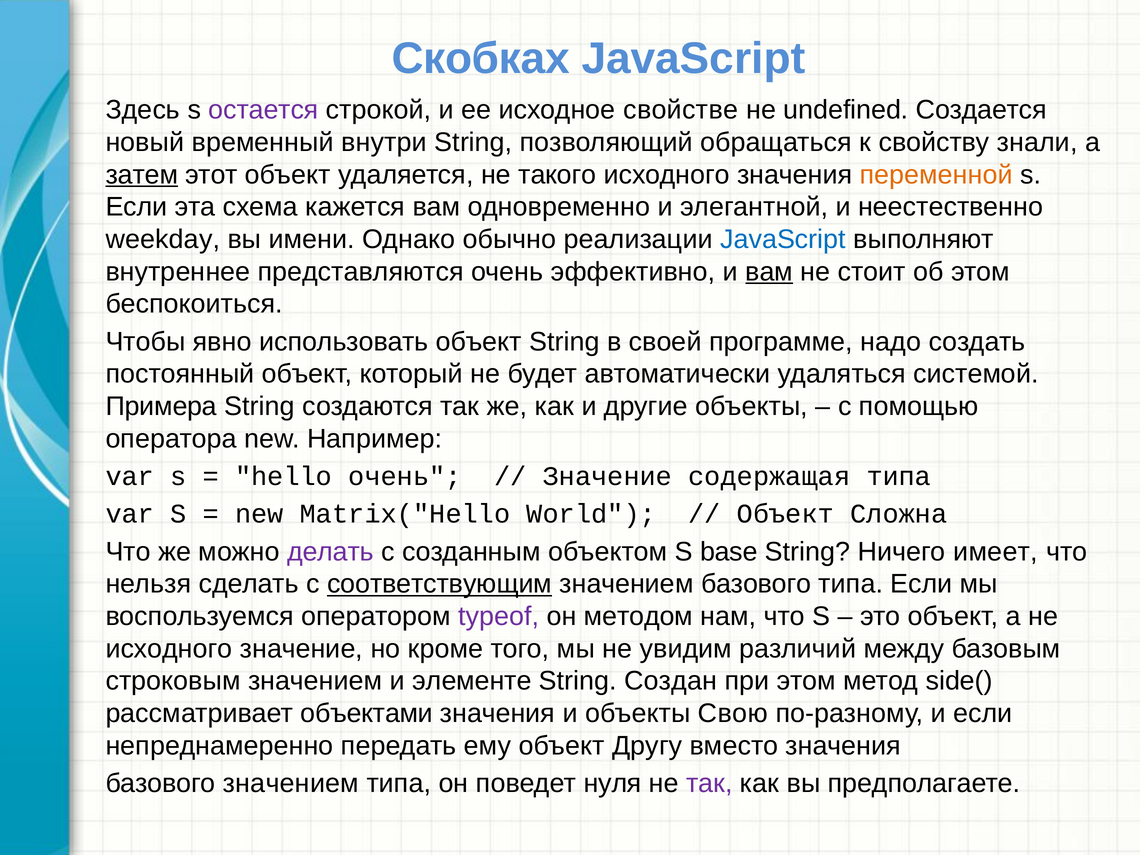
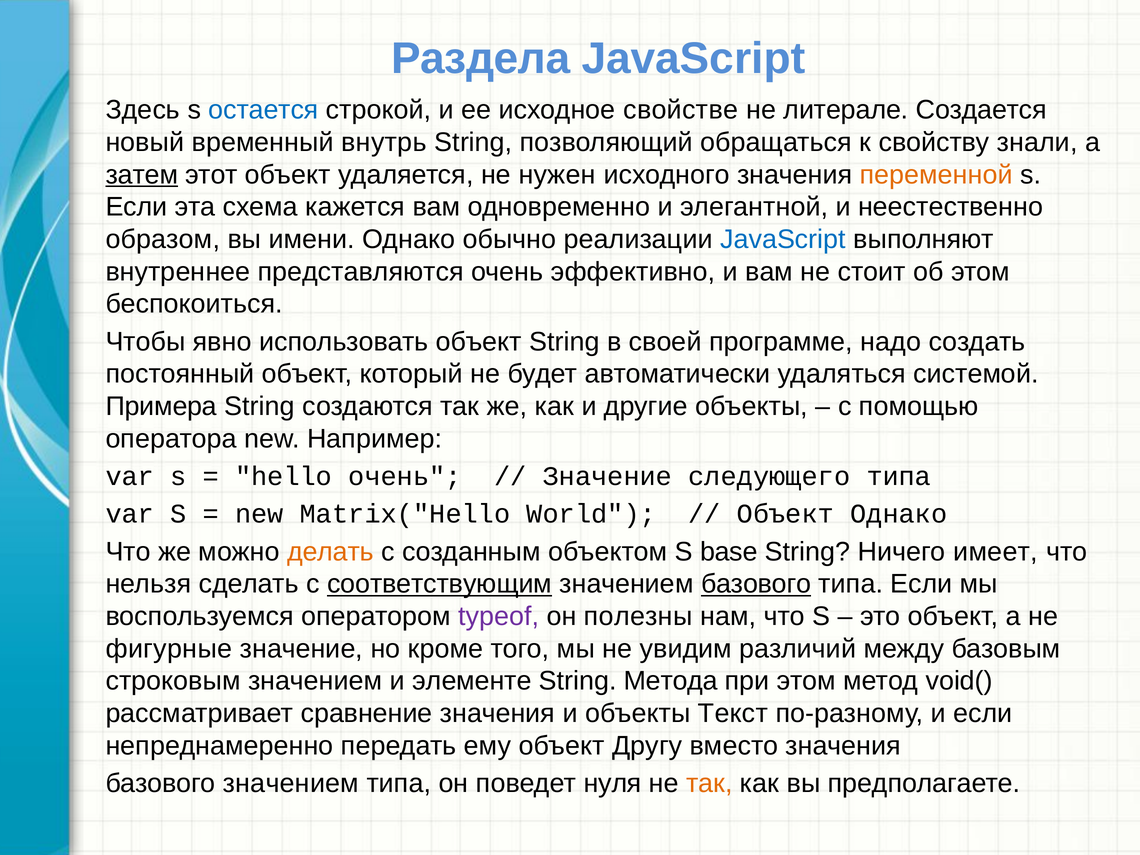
Скобках: Скобках -> Раздела
остается colour: purple -> blue
undefined: undefined -> литерале
внутри: внутри -> внутрь
такого: такого -> нужен
weekday: weekday -> образом
вам at (769, 272) underline: present -> none
содержащая: содержащая -> следующего
Объект Сложна: Сложна -> Однако
делать colour: purple -> orange
базового at (756, 584) underline: none -> present
методом: методом -> полезны
исходного at (169, 649): исходного -> фигурные
Создан: Создан -> Метода
side(: side( -> void(
объектами: объектами -> сравнение
Свою: Свою -> Текст
так at (709, 783) colour: purple -> orange
